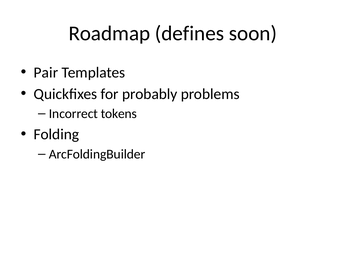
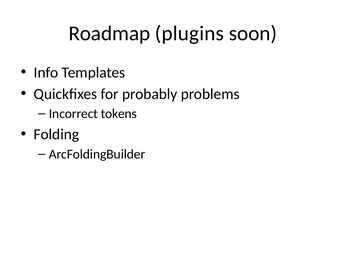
defines: defines -> plugins
Pair: Pair -> Info
